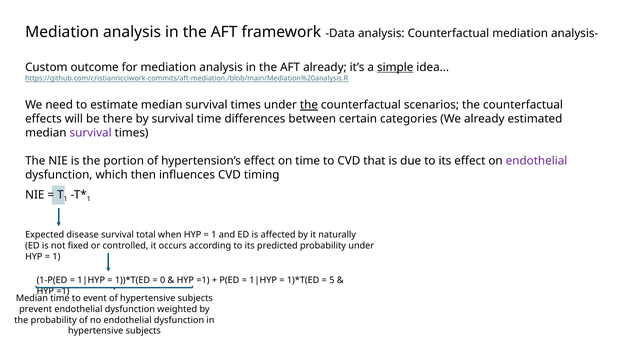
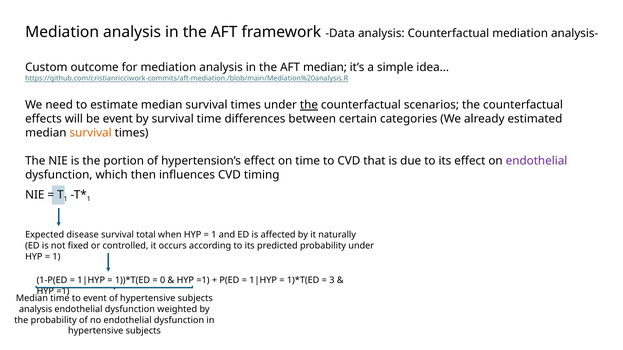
AFT already: already -> median
simple underline: present -> none
be there: there -> event
survival at (91, 133) colour: purple -> orange
5: 5 -> 3
prevent at (36, 310): prevent -> analysis
